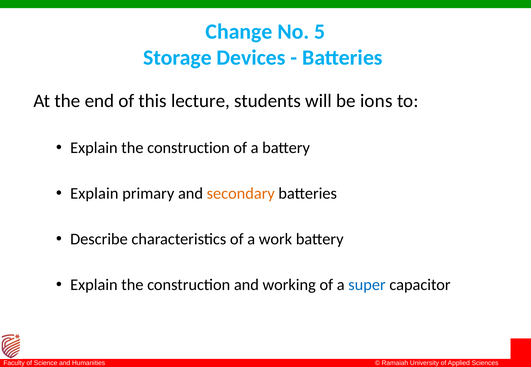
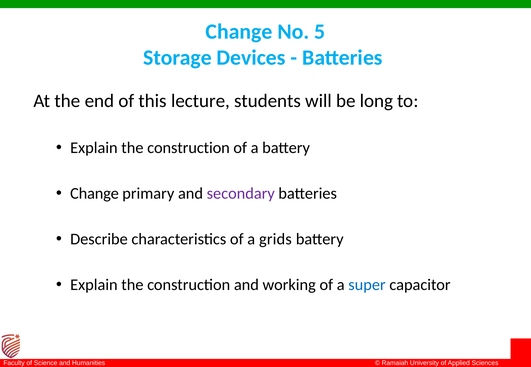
ions: ions -> long
Explain at (94, 194): Explain -> Change
secondary colour: orange -> purple
work: work -> grids
